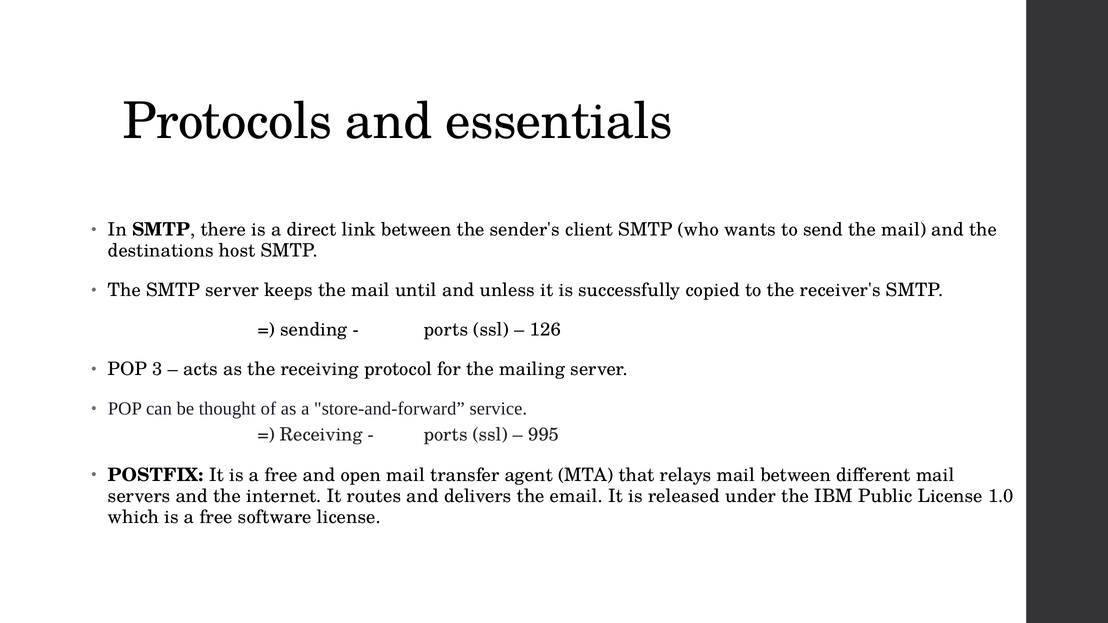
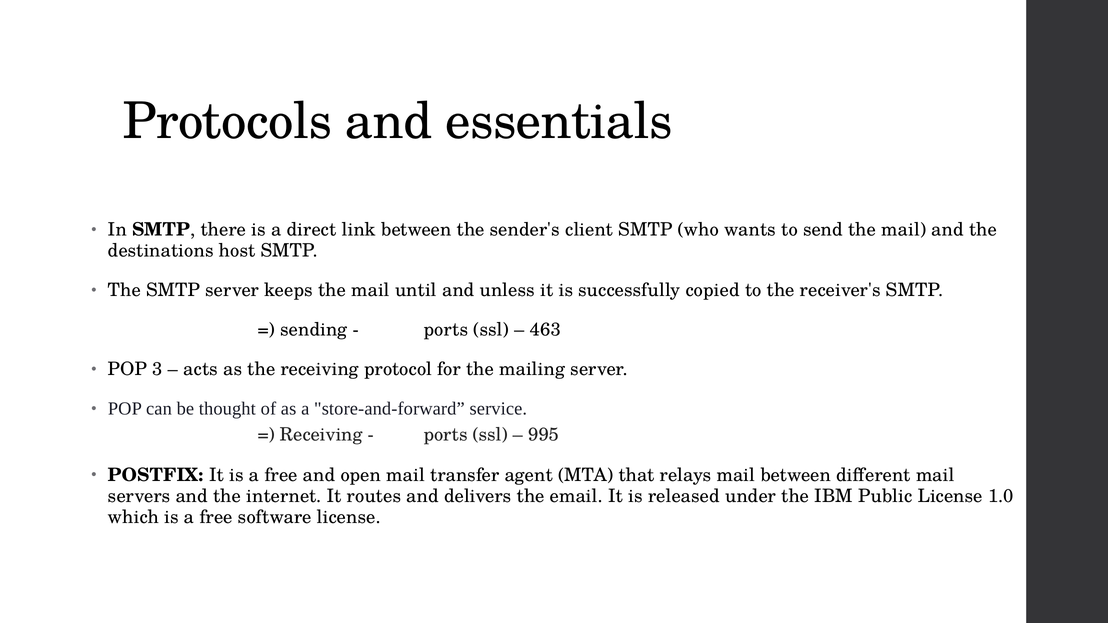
126: 126 -> 463
